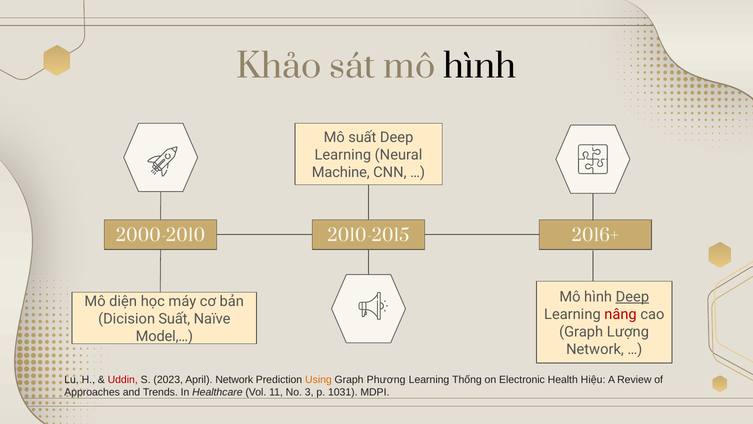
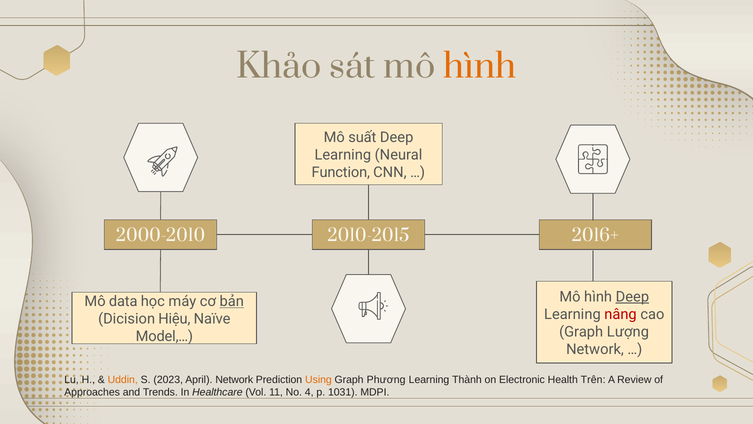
hình at (480, 67) colour: black -> orange
Machine: Machine -> Function
diện: diện -> data
bản underline: none -> present
Dicision Suất: Suất -> Hiệu
Uddin colour: red -> orange
Thống: Thống -> Thành
Hiệu: Hiệu -> Trên
3: 3 -> 4
